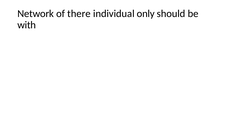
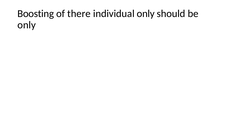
Network: Network -> Boosting
with at (27, 25): with -> only
